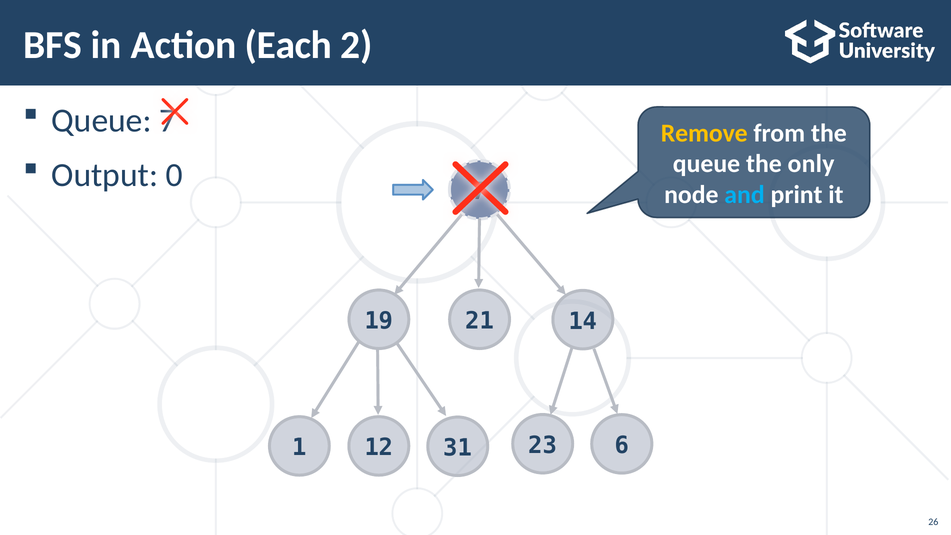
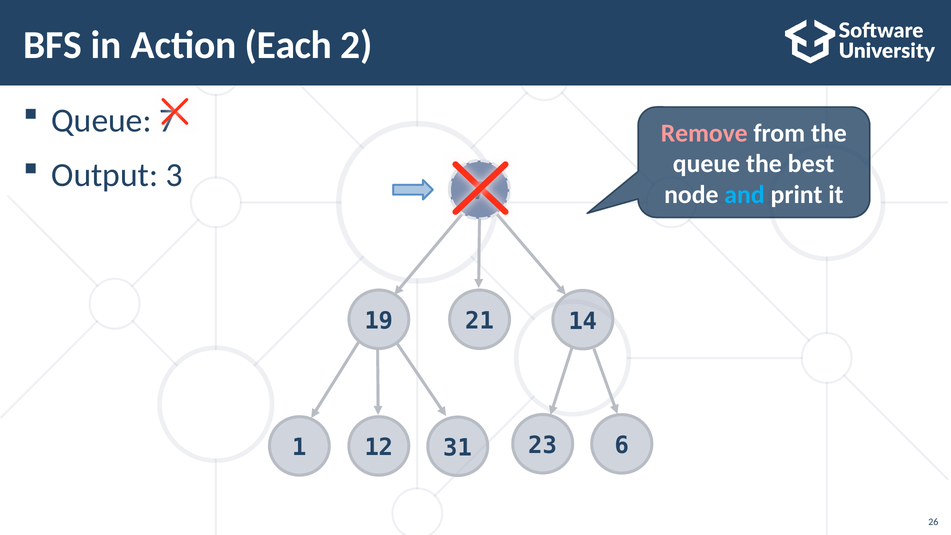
Remove colour: yellow -> pink
only: only -> best
0: 0 -> 3
